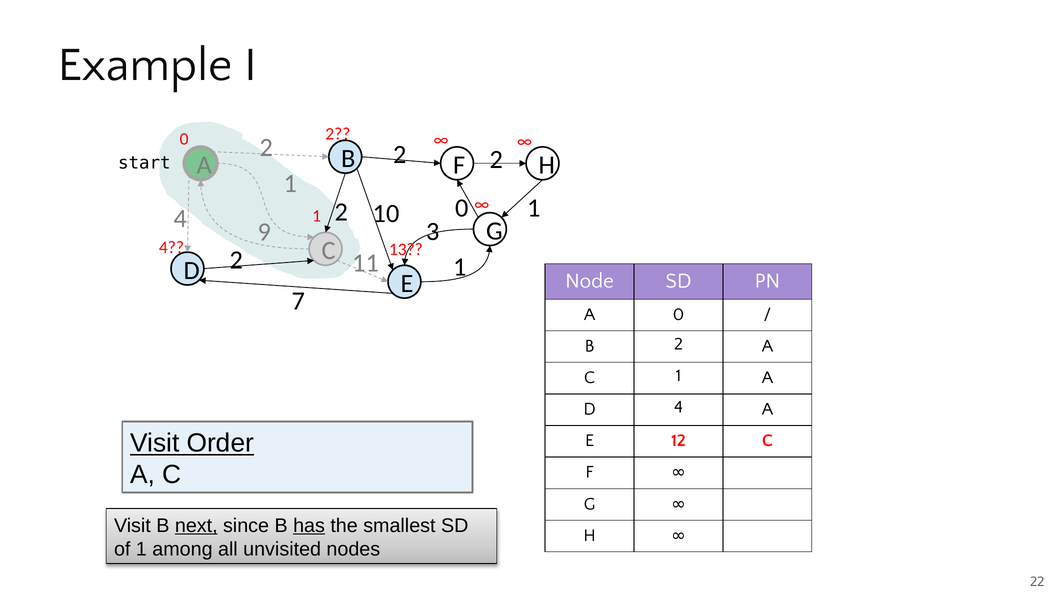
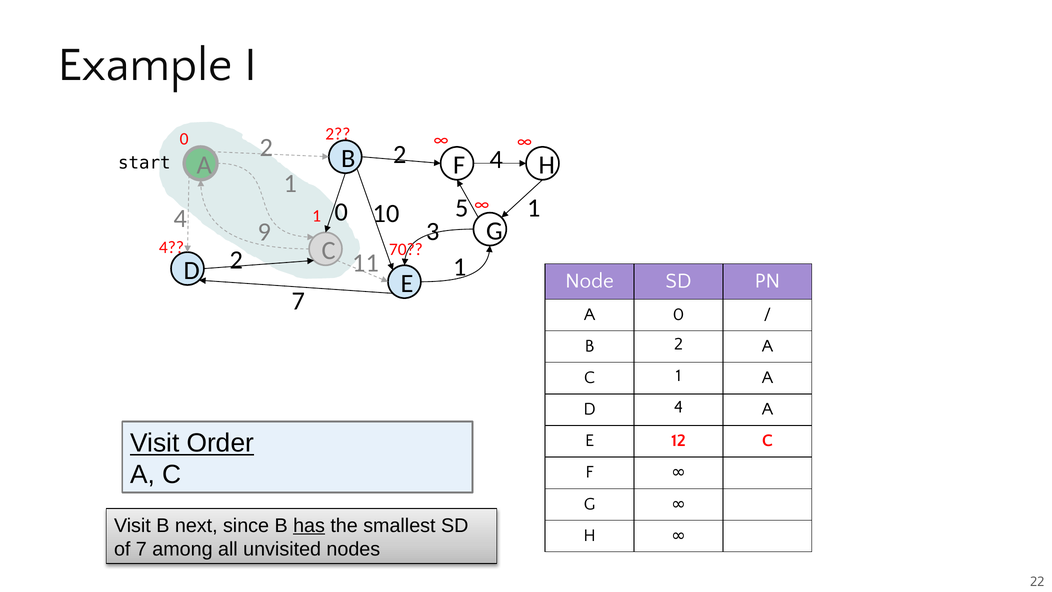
2 2 2: 2 -> 4
10 0: 0 -> 5
4 2: 2 -> 0
13: 13 -> 70
next underline: present -> none
of 1: 1 -> 7
